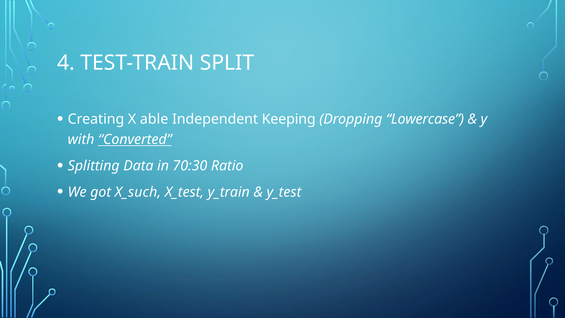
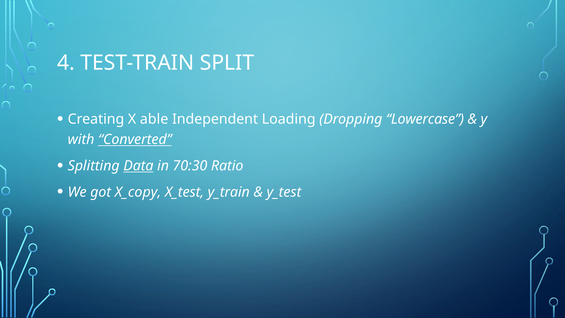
Keeping: Keeping -> Loading
Data underline: none -> present
X_such: X_such -> X_copy
